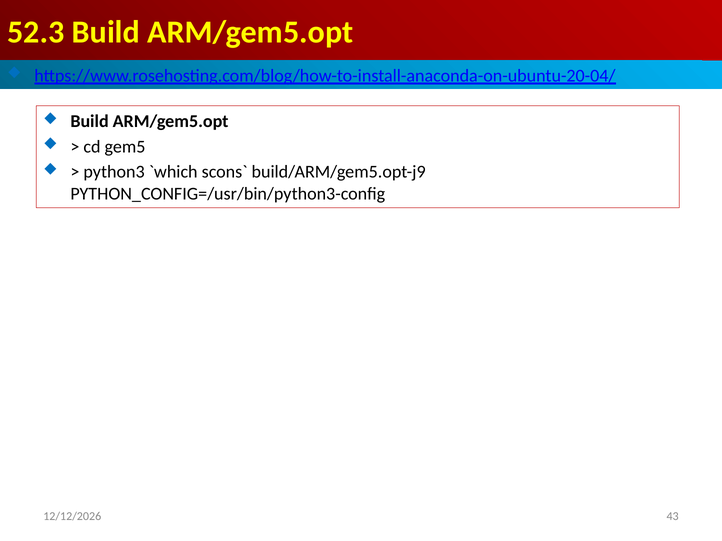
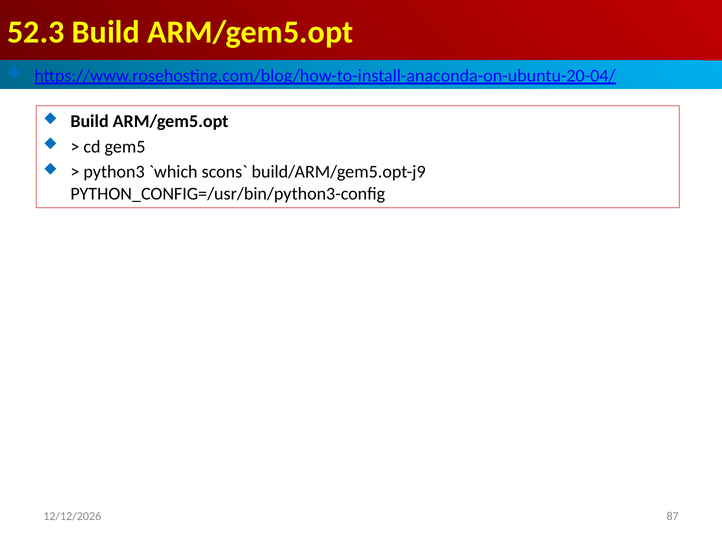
43: 43 -> 87
